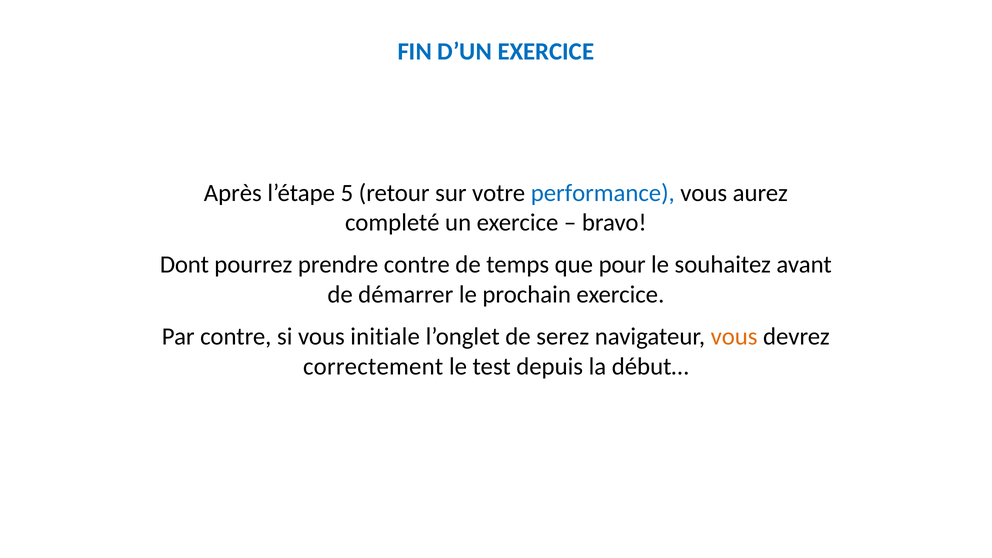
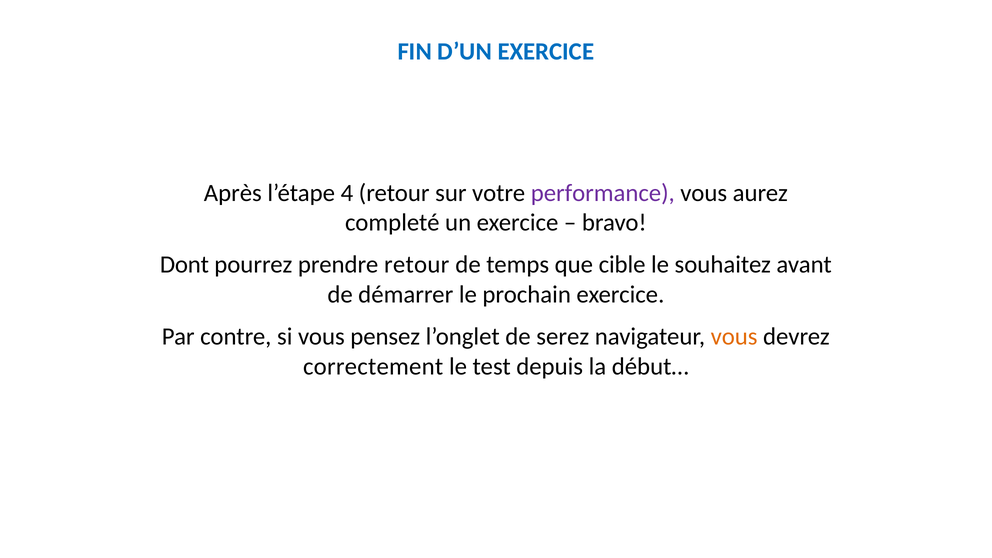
5: 5 -> 4
performance colour: blue -> purple
prendre contre: contre -> retour
pour: pour -> cible
initiale: initiale -> pensez
